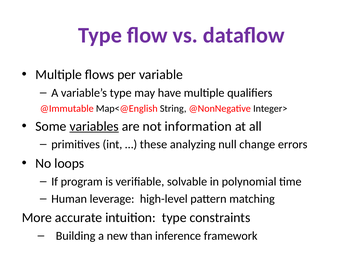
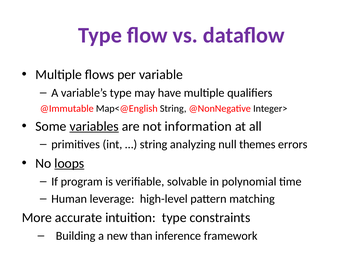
these at (153, 144): these -> string
change: change -> themes
loops underline: none -> present
